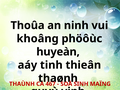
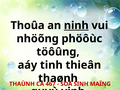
ninh underline: none -> present
khoâng: khoâng -> nhöõng
huyeàn: huyeàn -> töôûng
